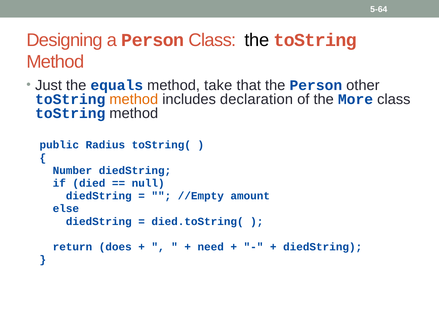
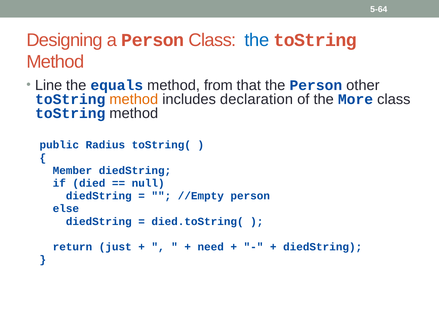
the at (257, 40) colour: black -> blue
Just: Just -> Line
take: take -> from
Number: Number -> Member
//Empty amount: amount -> person
does: does -> just
